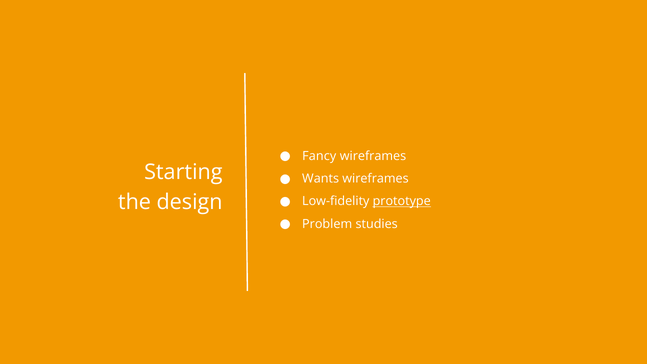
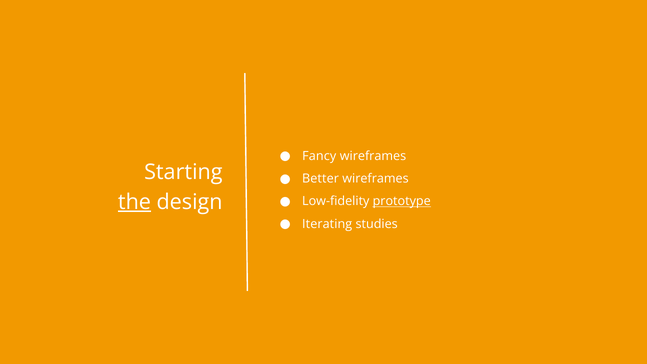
Wants: Wants -> Better
the underline: none -> present
Problem: Problem -> Iterating
